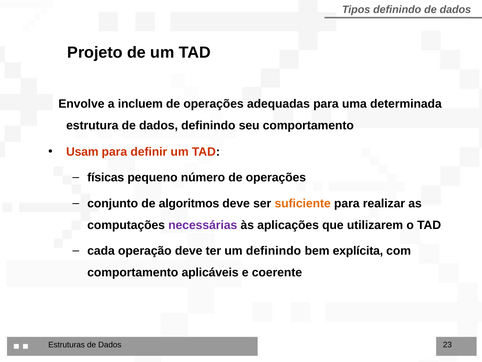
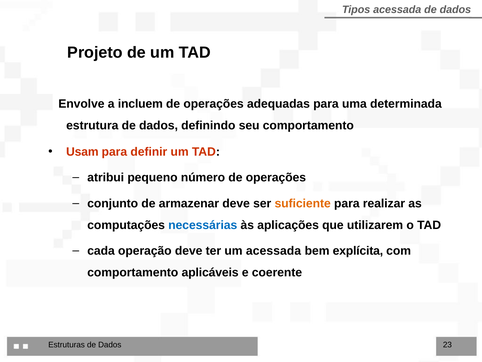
Tipos definindo: definindo -> acessada
físicas: físicas -> atribui
algoritmos: algoritmos -> armazenar
necessárias colour: purple -> blue
um definindo: definindo -> acessada
